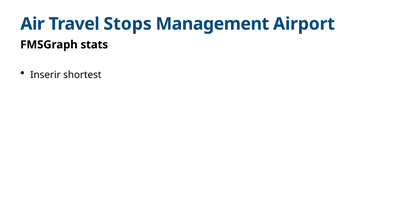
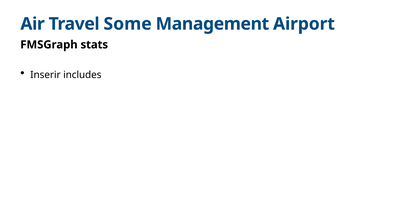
Stops: Stops -> Some
shortest: shortest -> includes
